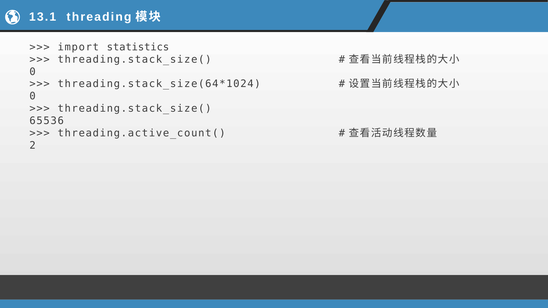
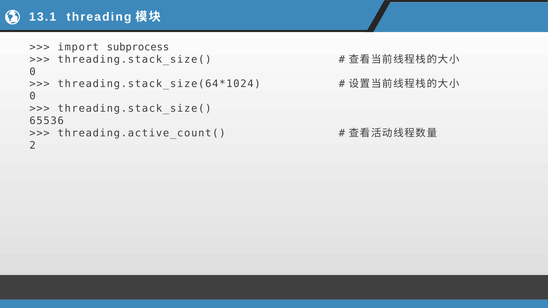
statistics: statistics -> subprocess
